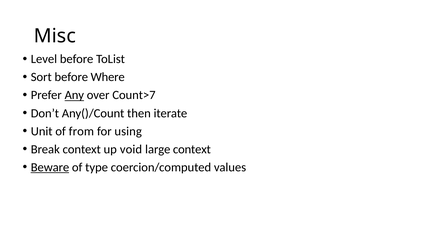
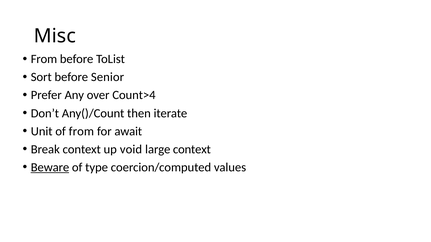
Level at (44, 59): Level -> From
Where: Where -> Senior
Any underline: present -> none
Count>7: Count>7 -> Count>4
using: using -> await
